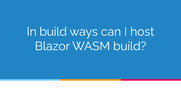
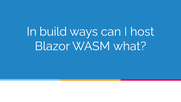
WASM build: build -> what
